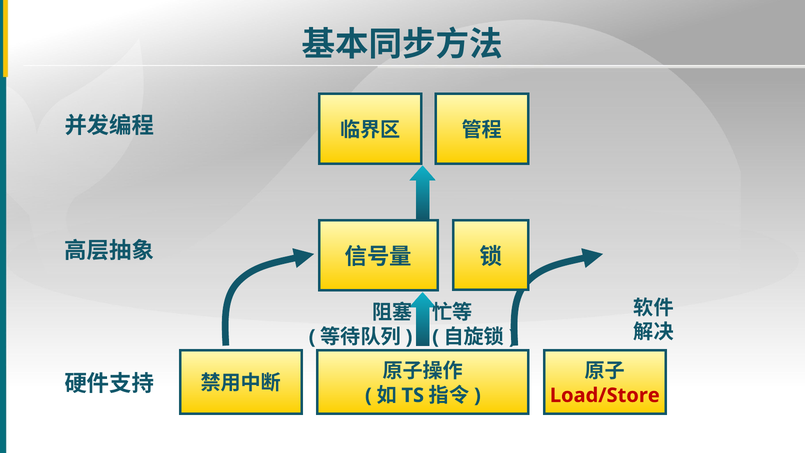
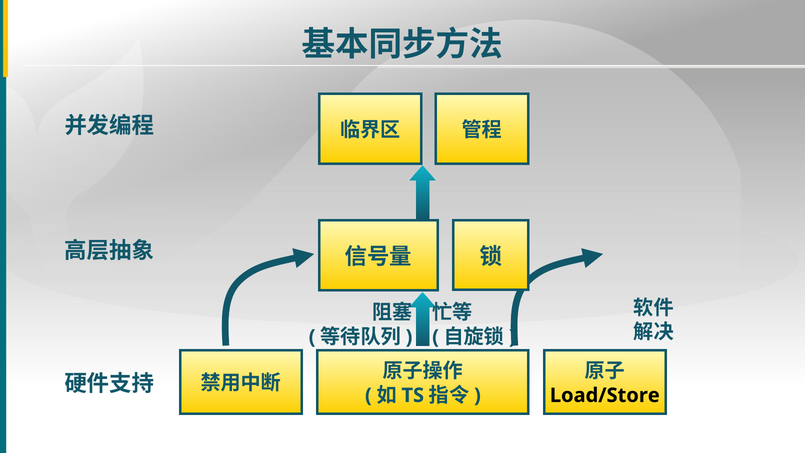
Load/Store colour: red -> black
